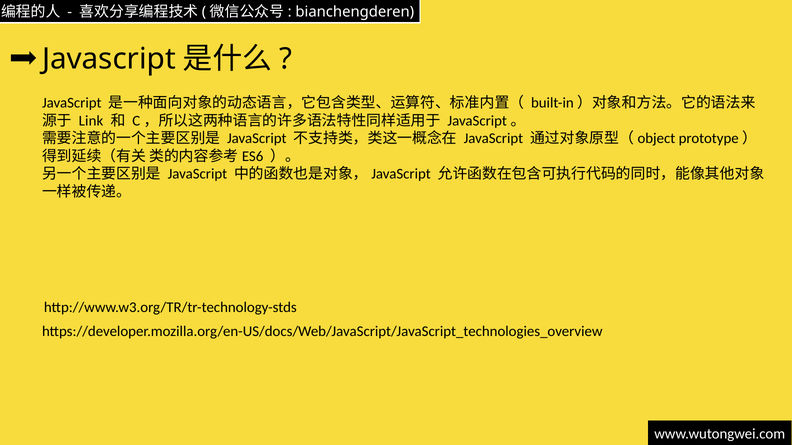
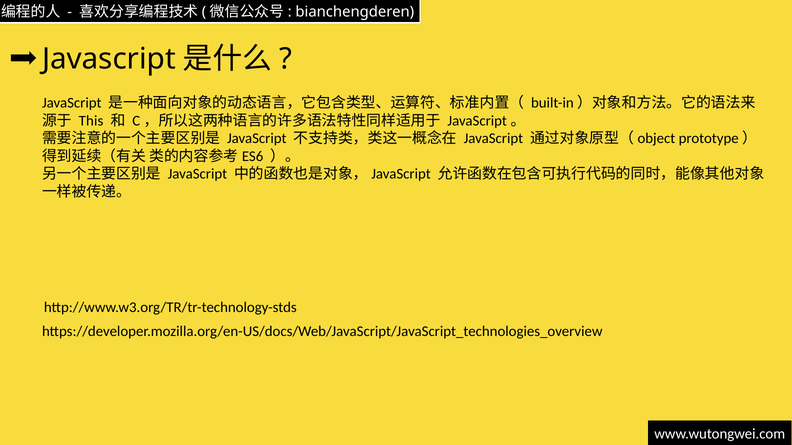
Link: Link -> This
